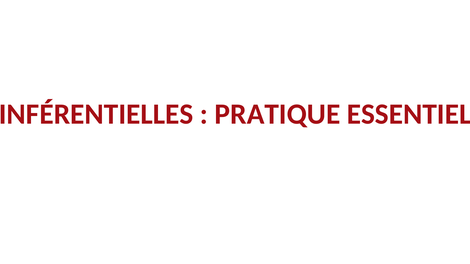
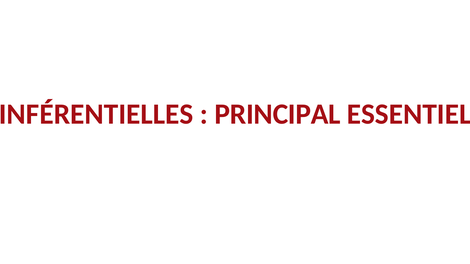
PRATIQUE: PRATIQUE -> PRINCIPAL
